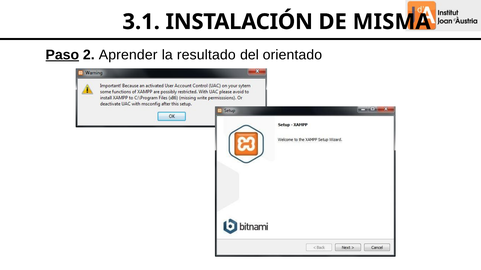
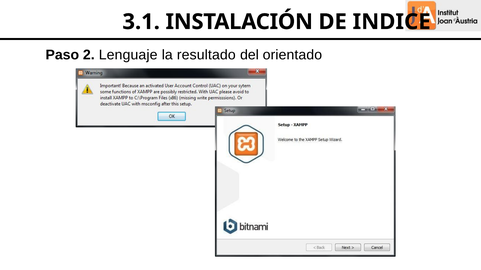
MISMA: MISMA -> INDICE
Paso underline: present -> none
Aprender: Aprender -> Lenguaje
